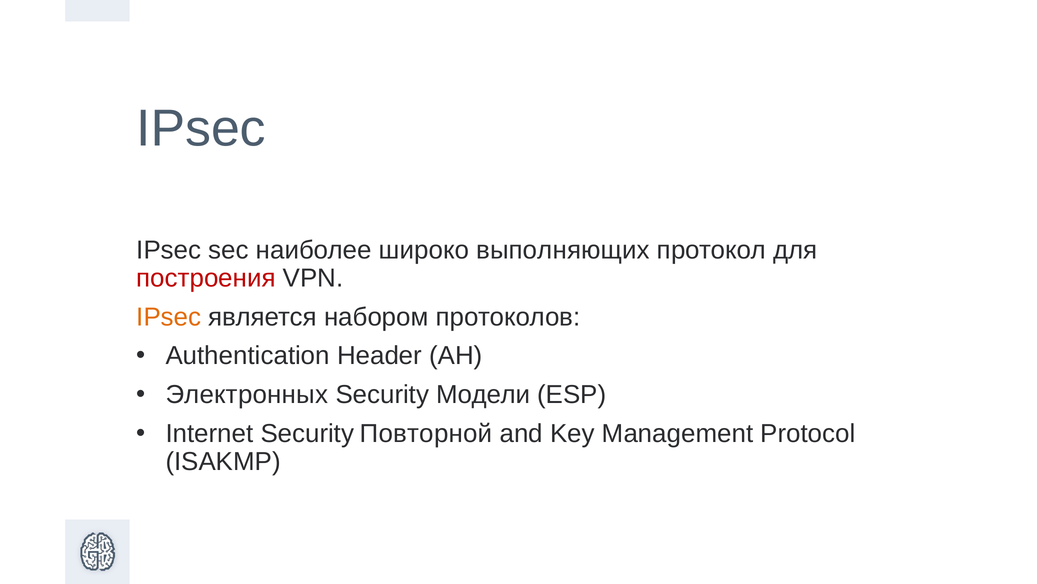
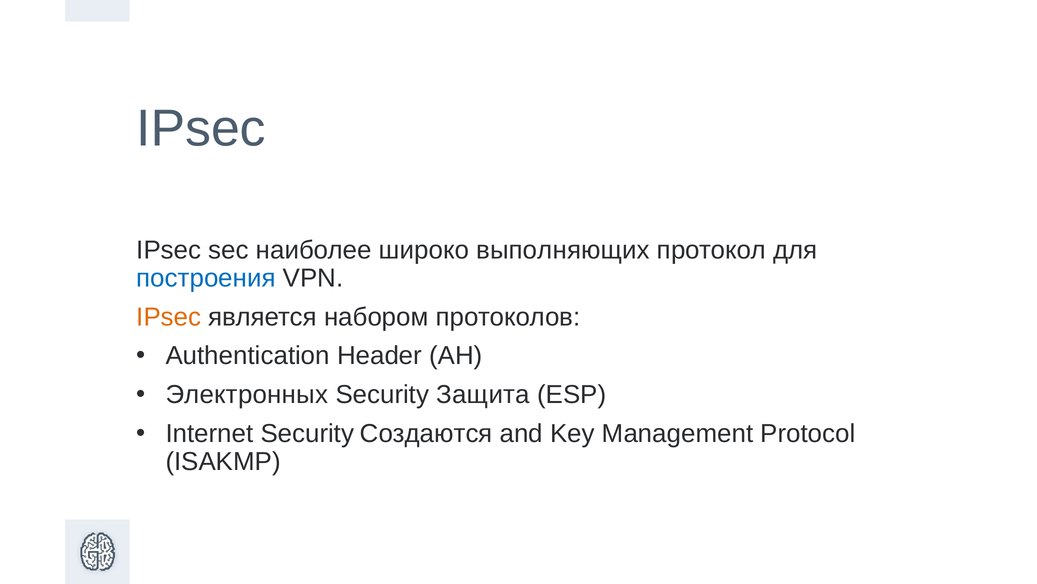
построения colour: red -> blue
Модели: Модели -> Защита
Повторной: Повторной -> Создаются
